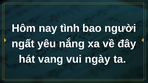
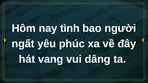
nắng: nắng -> phúc
ngày: ngày -> dâng
